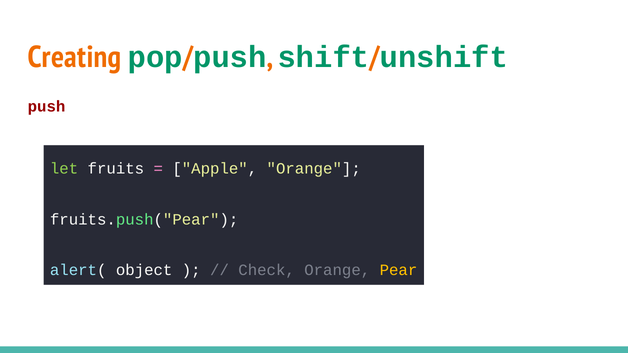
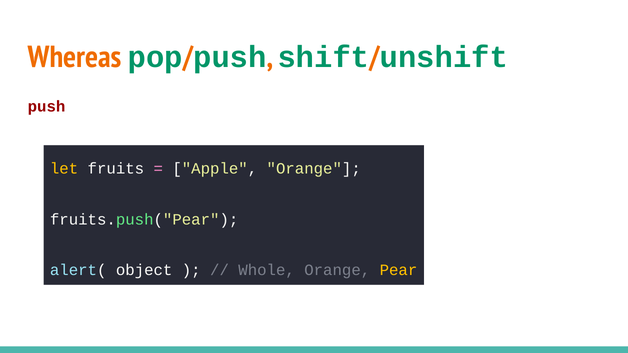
Creating: Creating -> Whereas
let colour: light green -> yellow
Check: Check -> Whole
